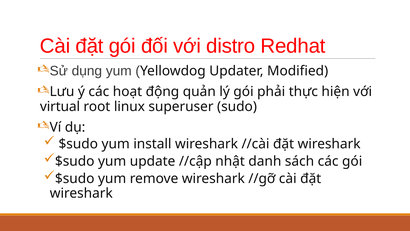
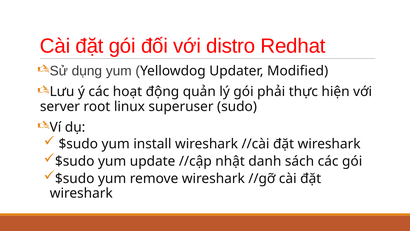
virtual: virtual -> server
